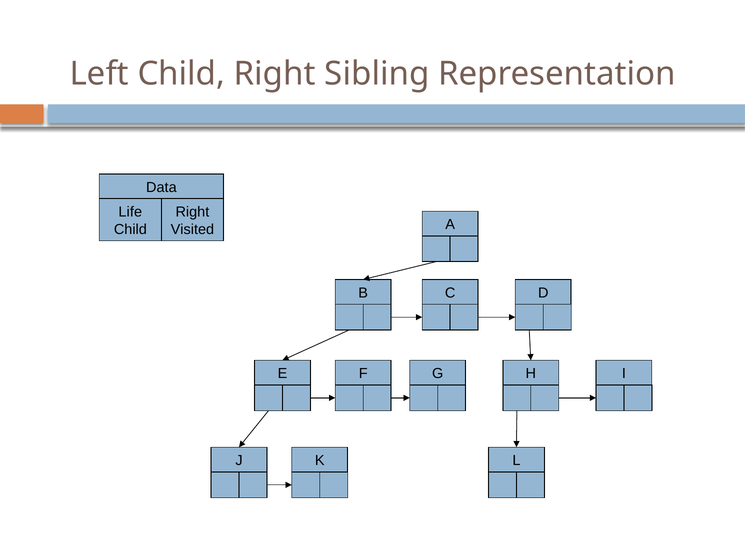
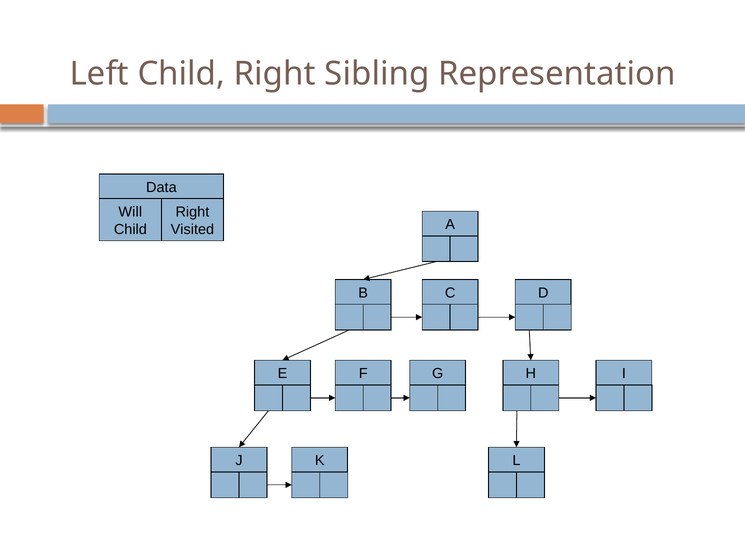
Life: Life -> Will
